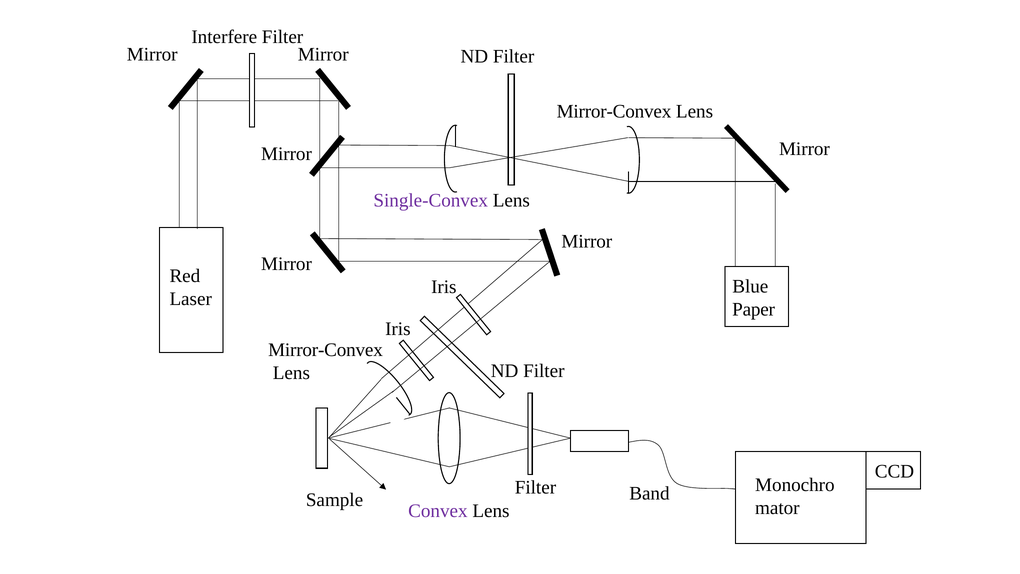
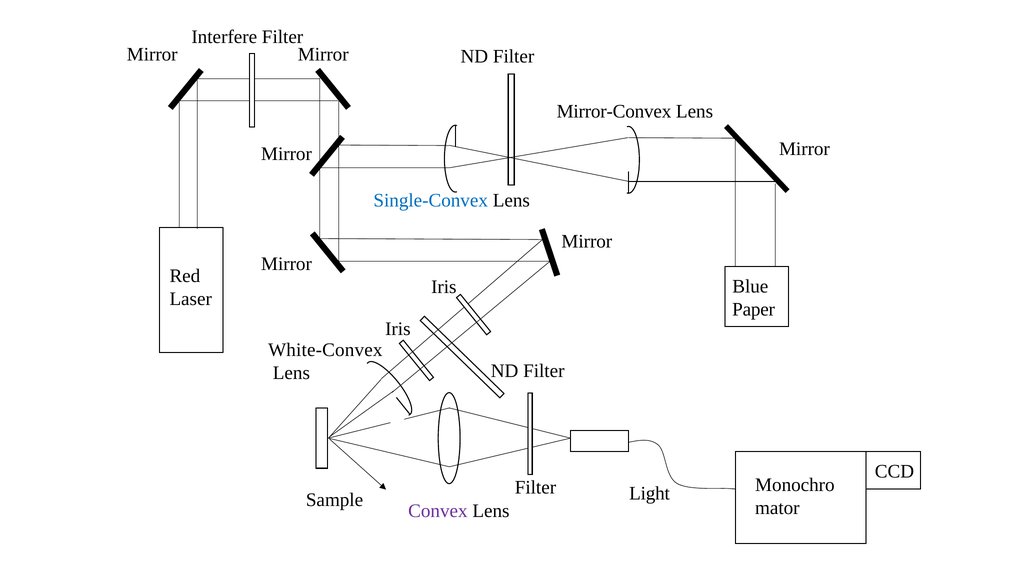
Single-Convex colour: purple -> blue
Mirror-Convex at (325, 350): Mirror-Convex -> White-Convex
Band: Band -> Light
